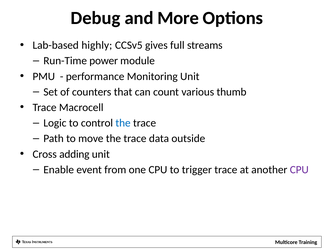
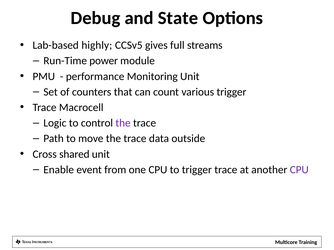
More: More -> State
various thumb: thumb -> trigger
the at (123, 123) colour: blue -> purple
adding: adding -> shared
